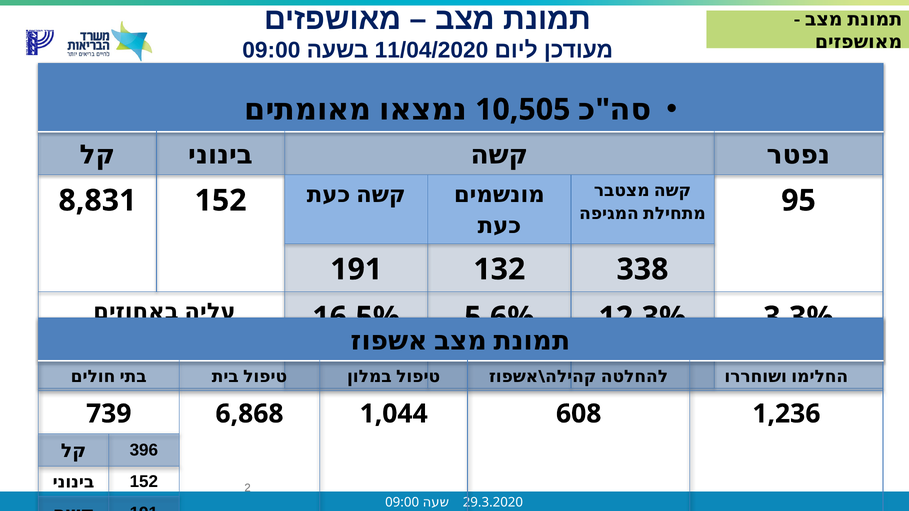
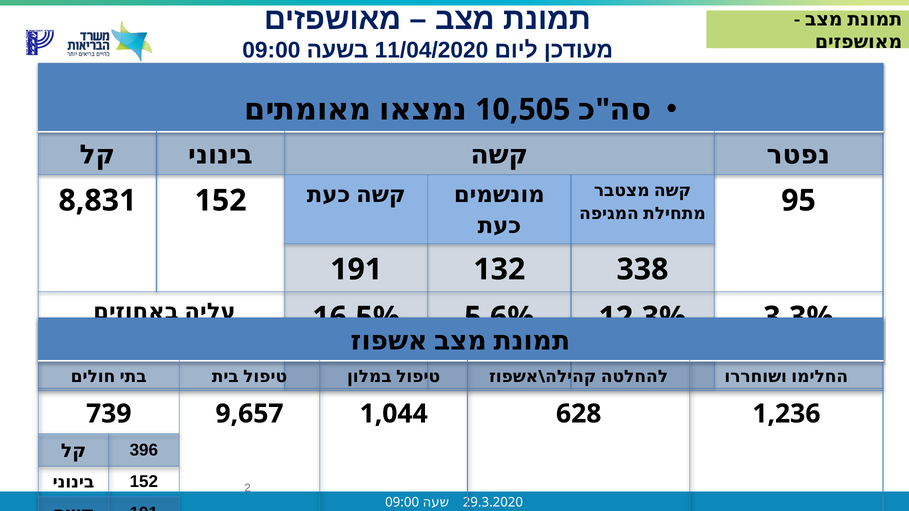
6,868: 6,868 -> 9,657
608: 608 -> 628
